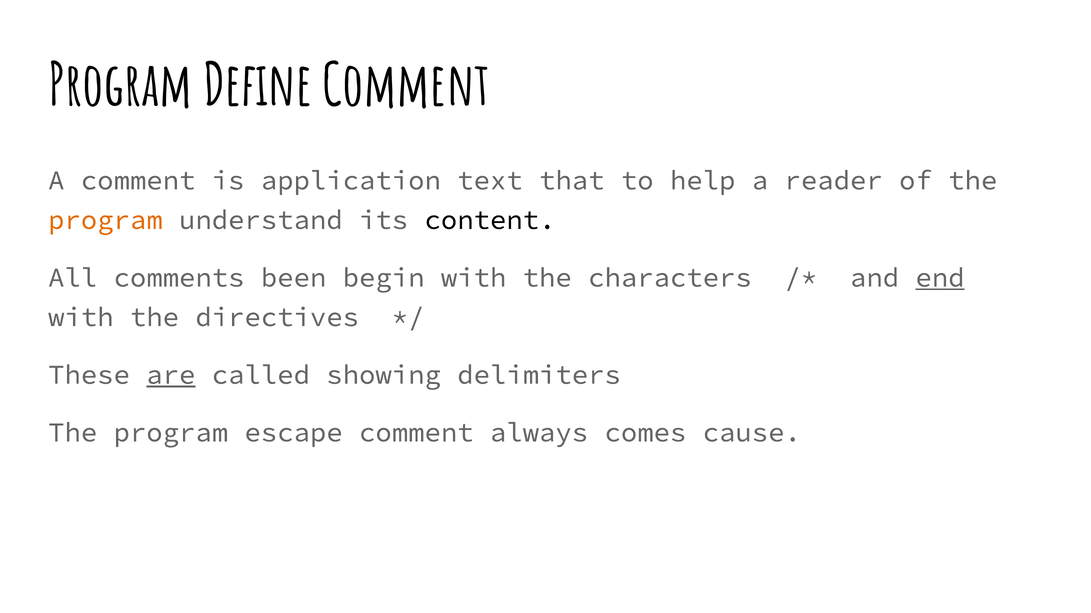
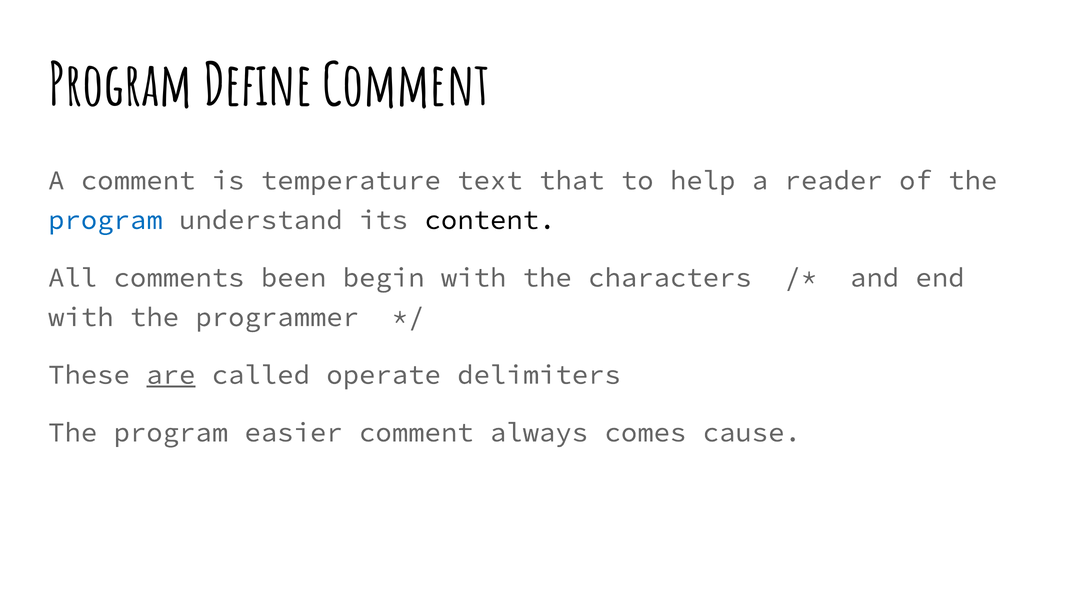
application: application -> temperature
program at (105, 220) colour: orange -> blue
end underline: present -> none
directives: directives -> programmer
showing: showing -> operate
escape: escape -> easier
